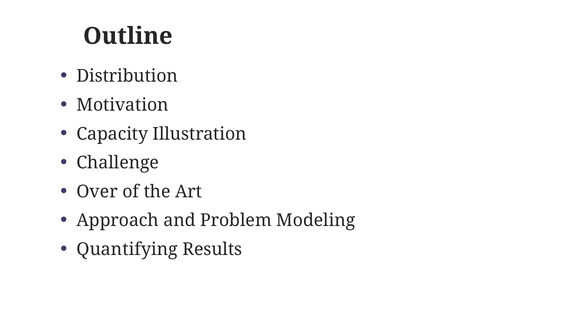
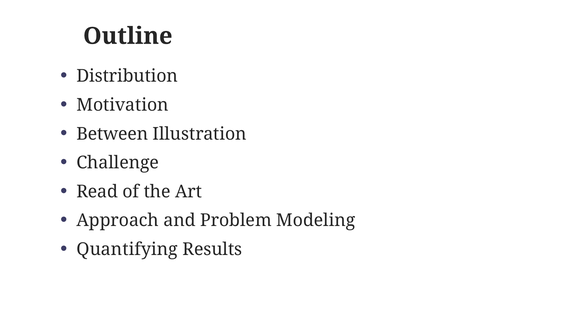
Capacity: Capacity -> Between
Over: Over -> Read
